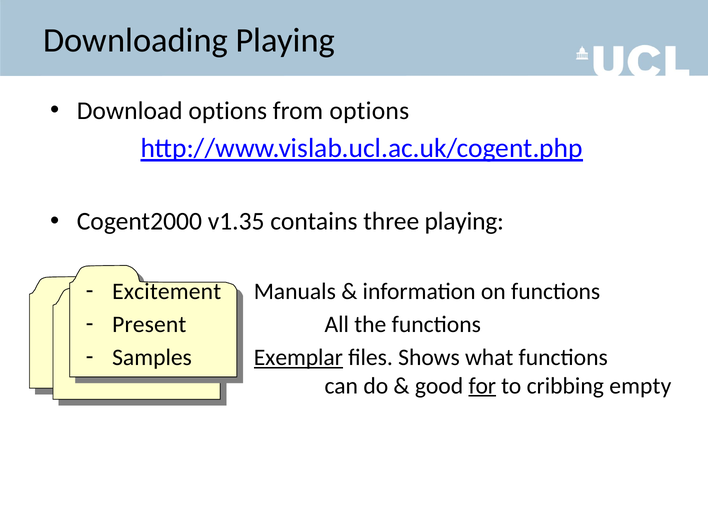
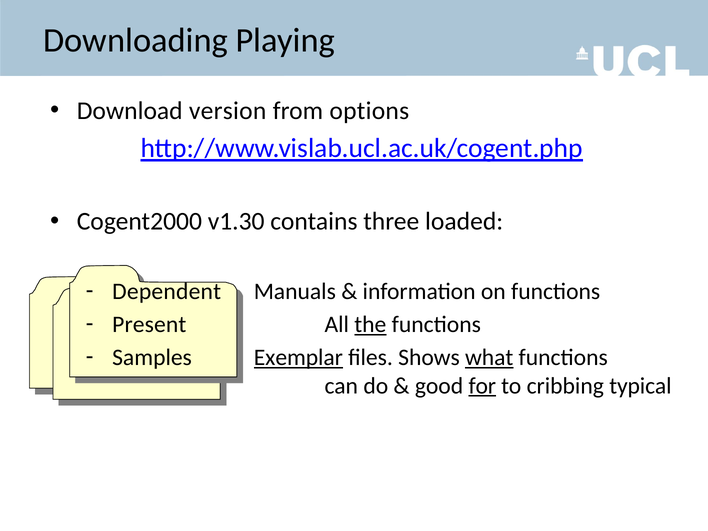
Download options: options -> version
v1.35: v1.35 -> v1.30
three playing: playing -> loaded
Excitement: Excitement -> Dependent
the underline: none -> present
what underline: none -> present
empty: empty -> typical
